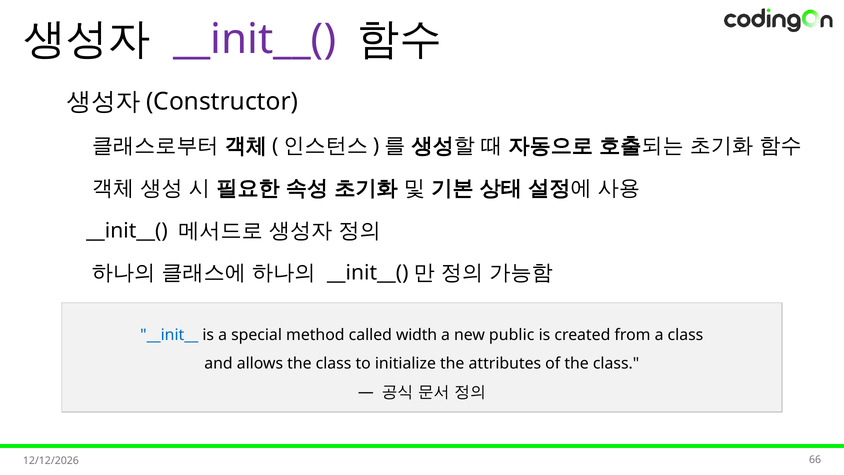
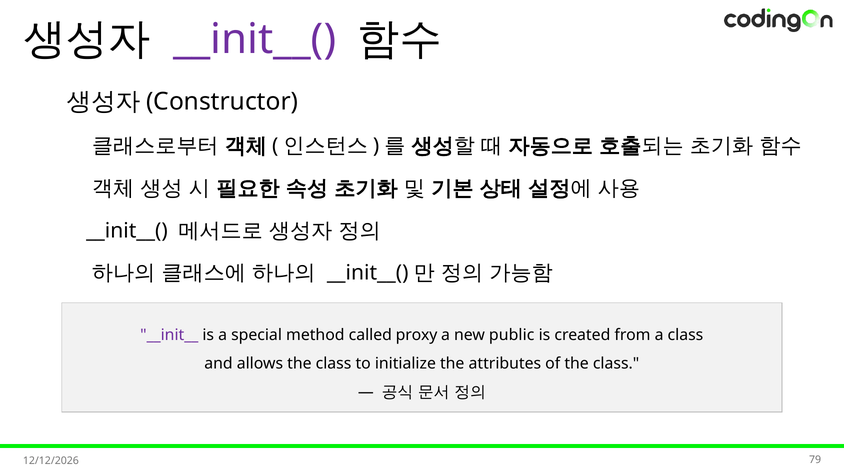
__init__ colour: blue -> purple
width: width -> proxy
66: 66 -> 79
